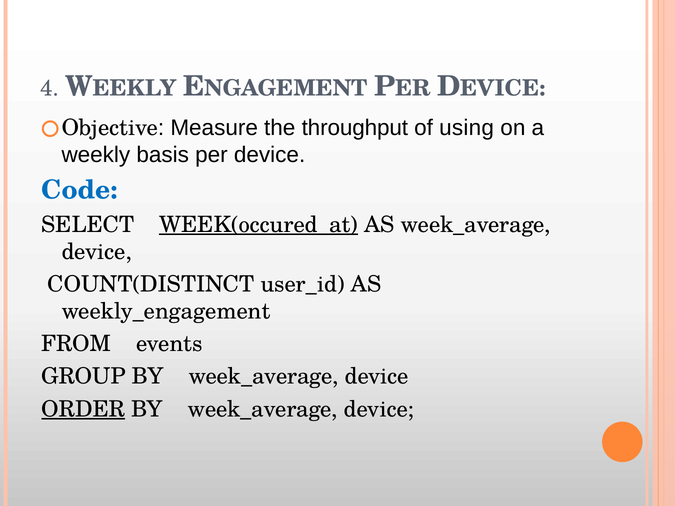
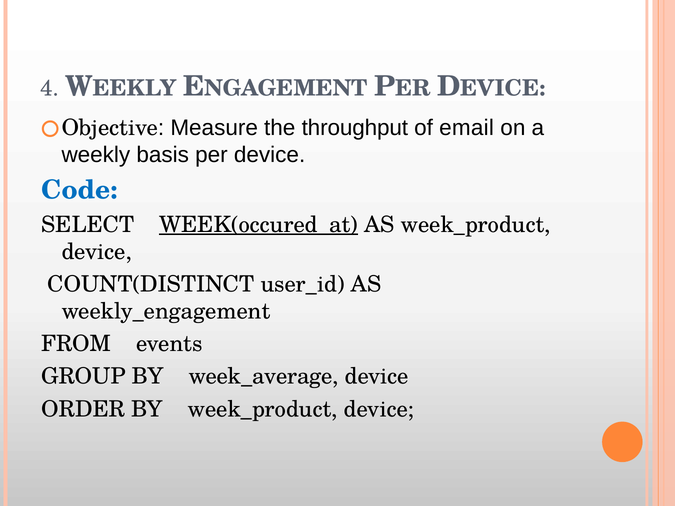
using: using -> email
AS week_average: week_average -> week_product
ORDER underline: present -> none
week_average at (263, 409): week_average -> week_product
